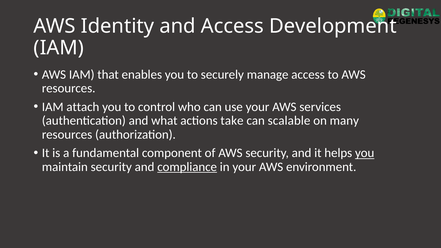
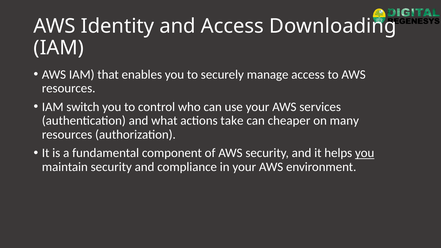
Development: Development -> Downloading
attach: attach -> switch
scalable: scalable -> cheaper
compliance underline: present -> none
